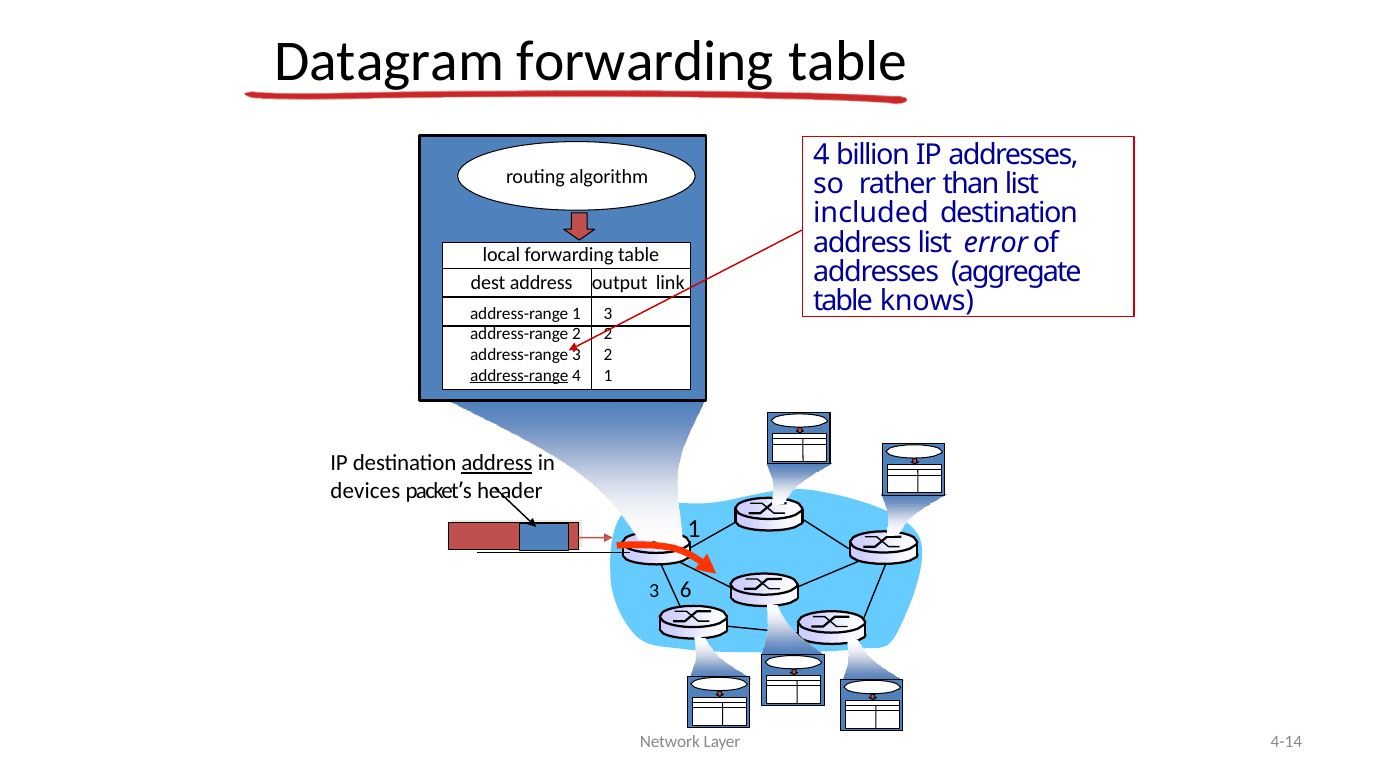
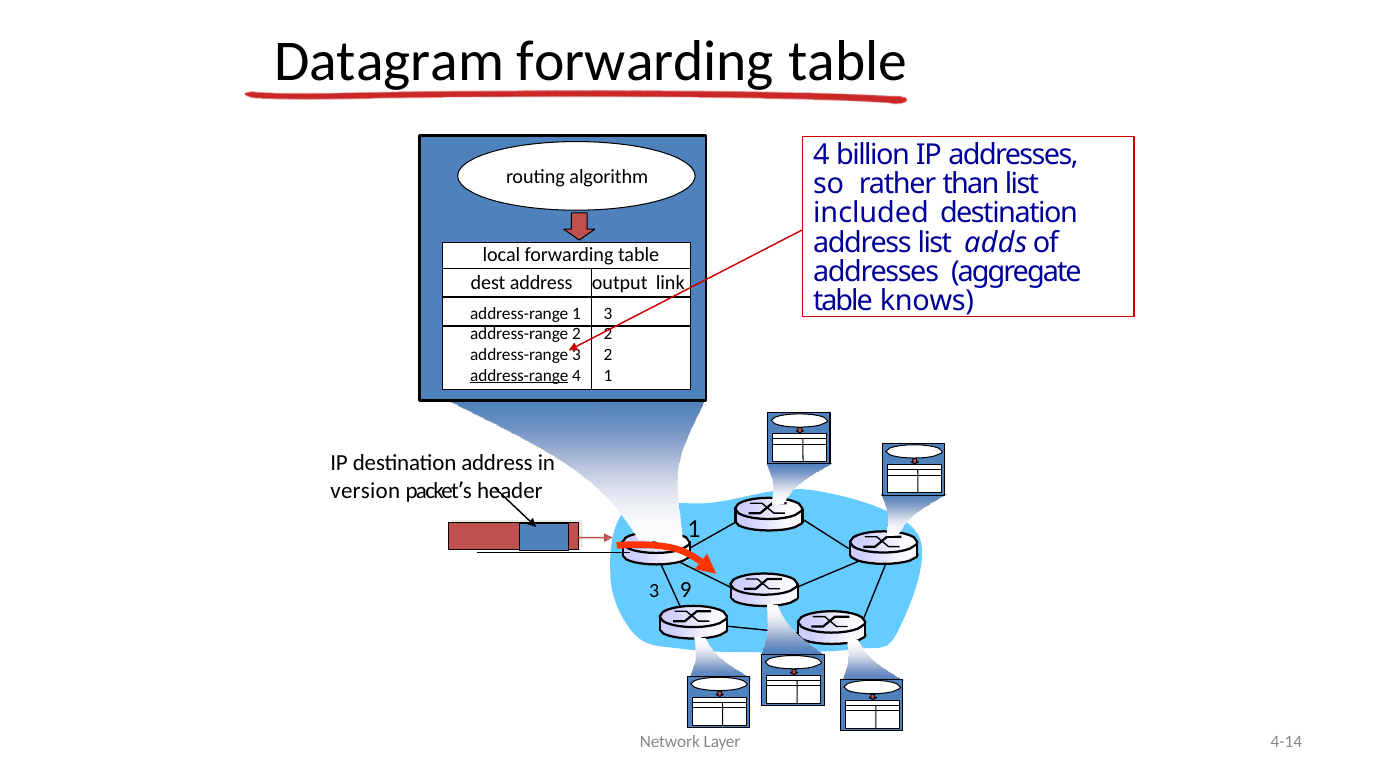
error: error -> adds
address at (497, 463) underline: present -> none
devices: devices -> version
6: 6 -> 9
